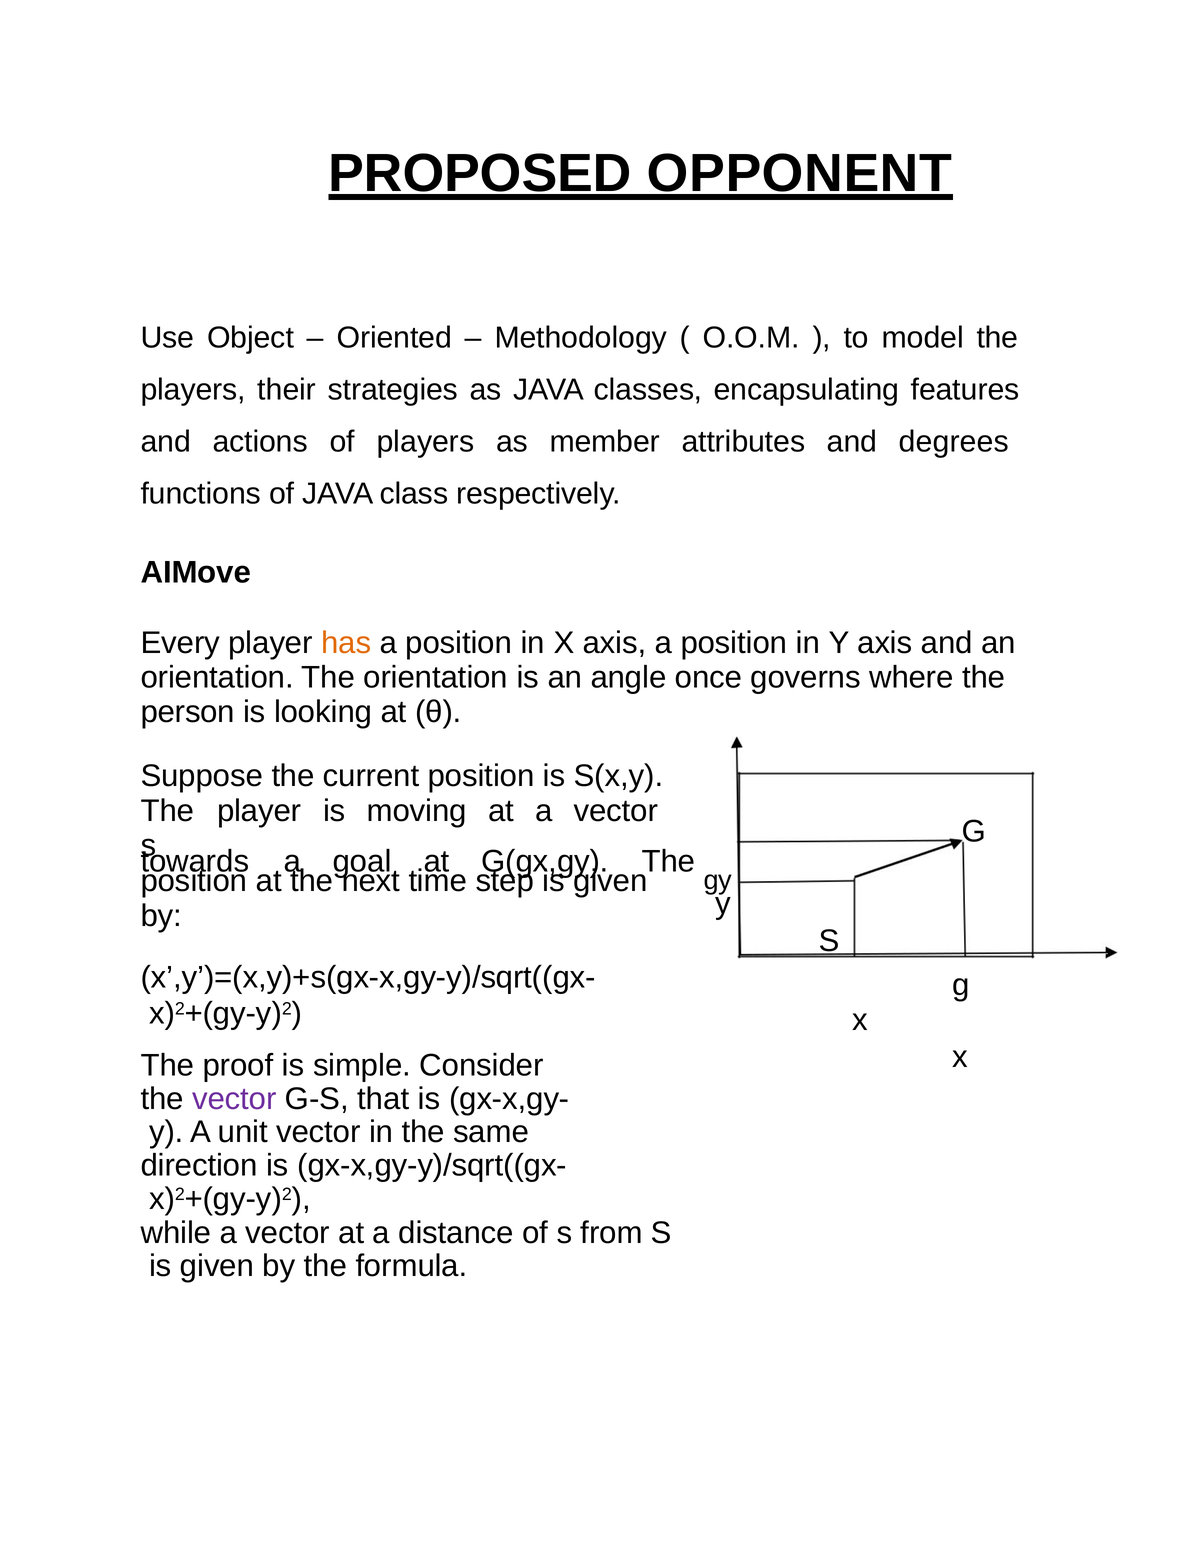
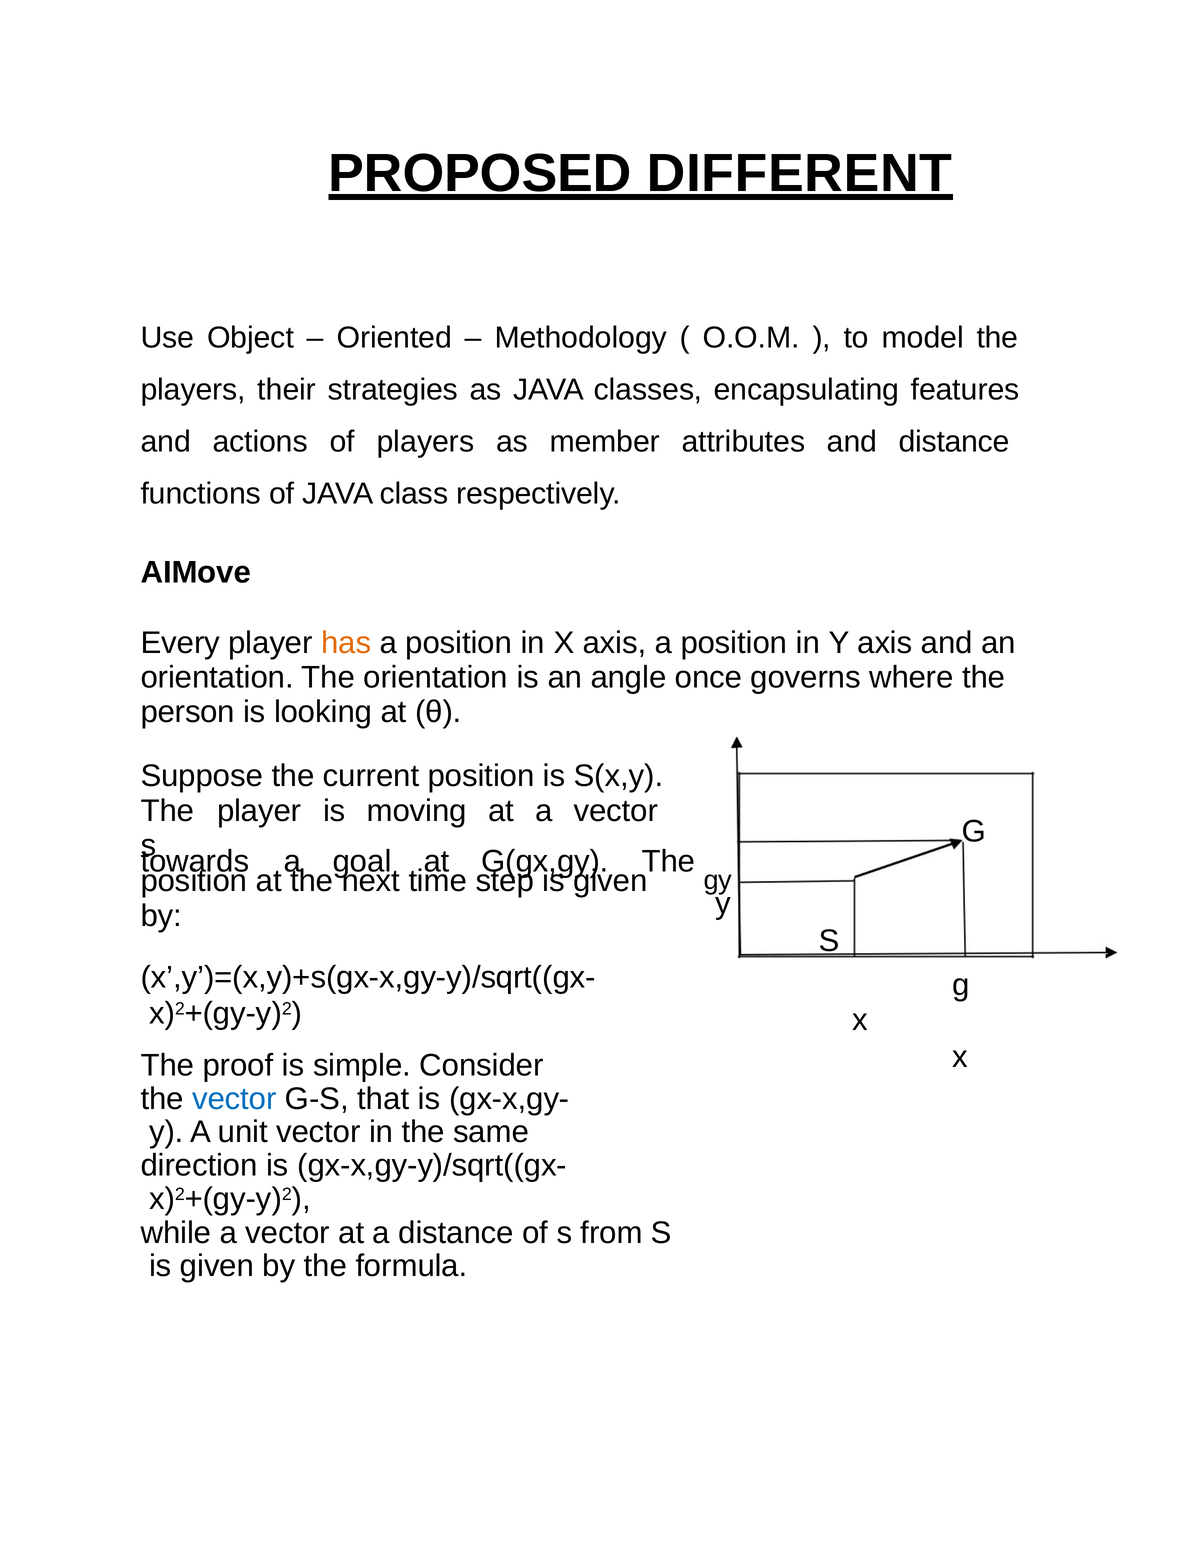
OPPONENT: OPPONENT -> DIFFERENT
and degrees: degrees -> distance
vector at (234, 1099) colour: purple -> blue
